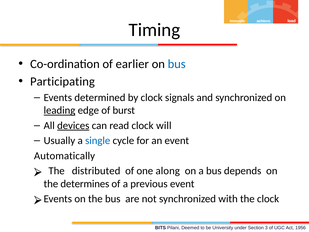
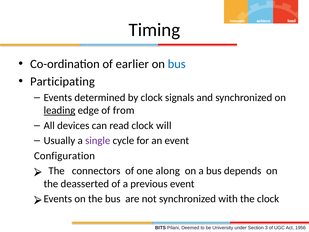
burst: burst -> from
devices underline: present -> none
single colour: blue -> purple
Automatically: Automatically -> Configuration
distributed: distributed -> connectors
determines: determines -> deasserted
